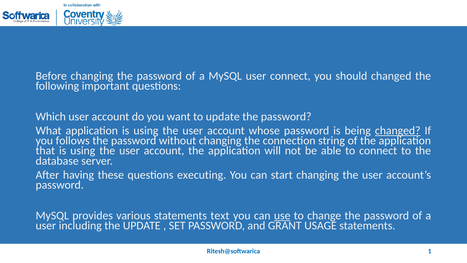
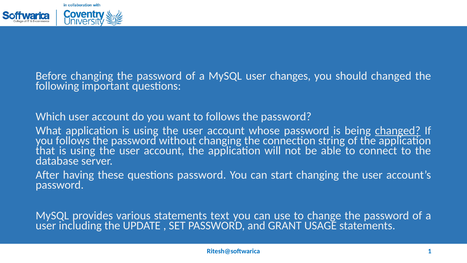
user connect: connect -> changes
to update: update -> follows
questions executing: executing -> password
use underline: present -> none
